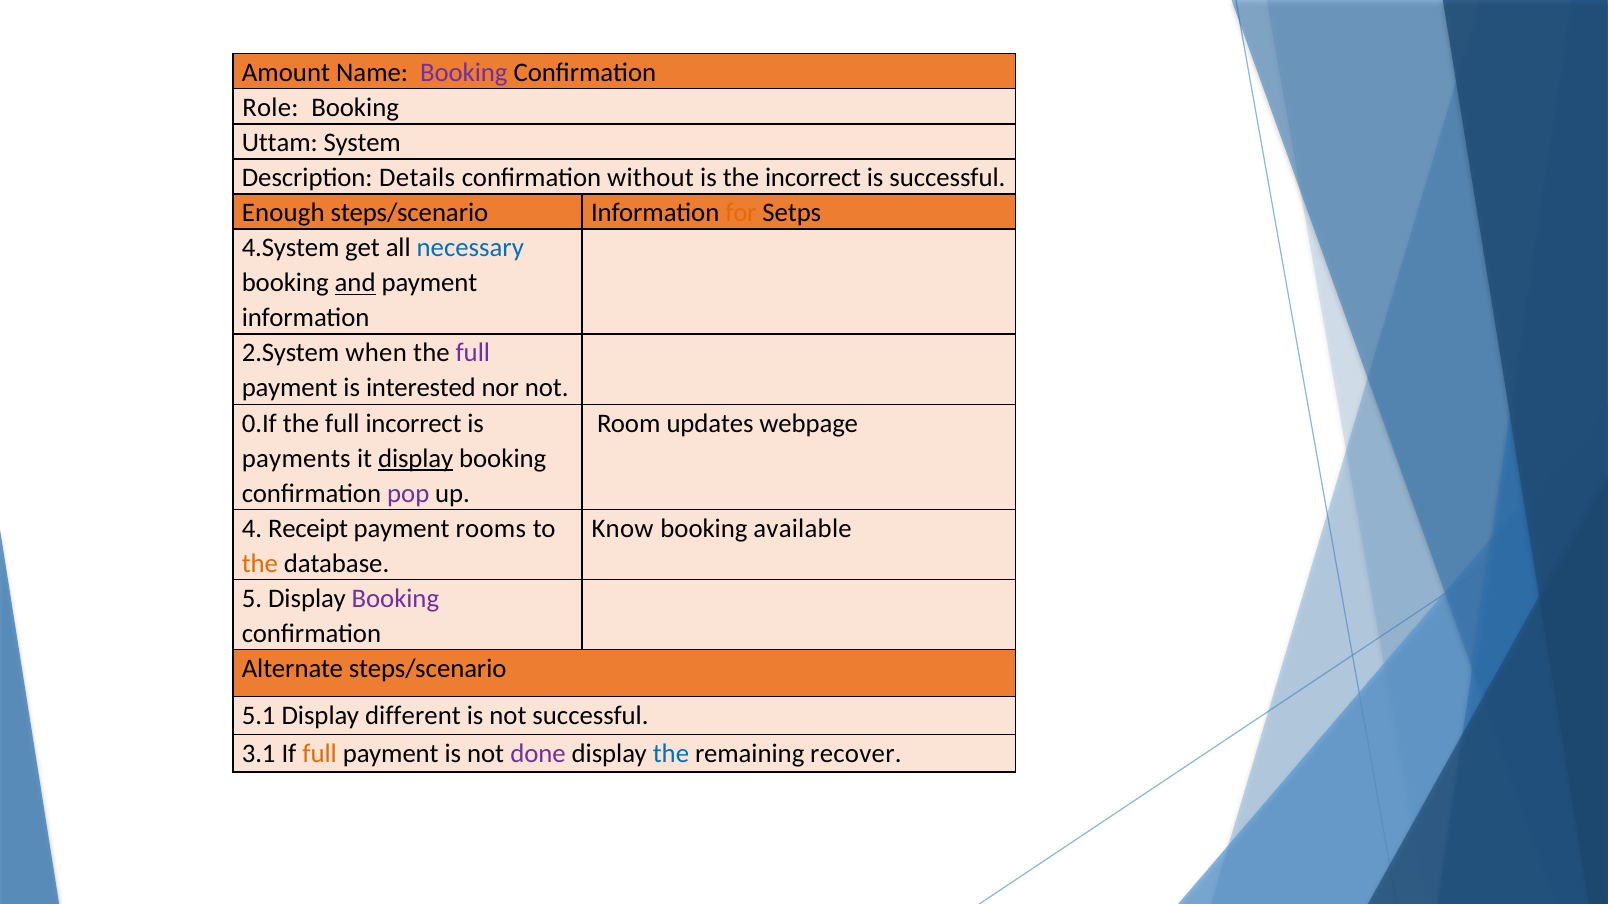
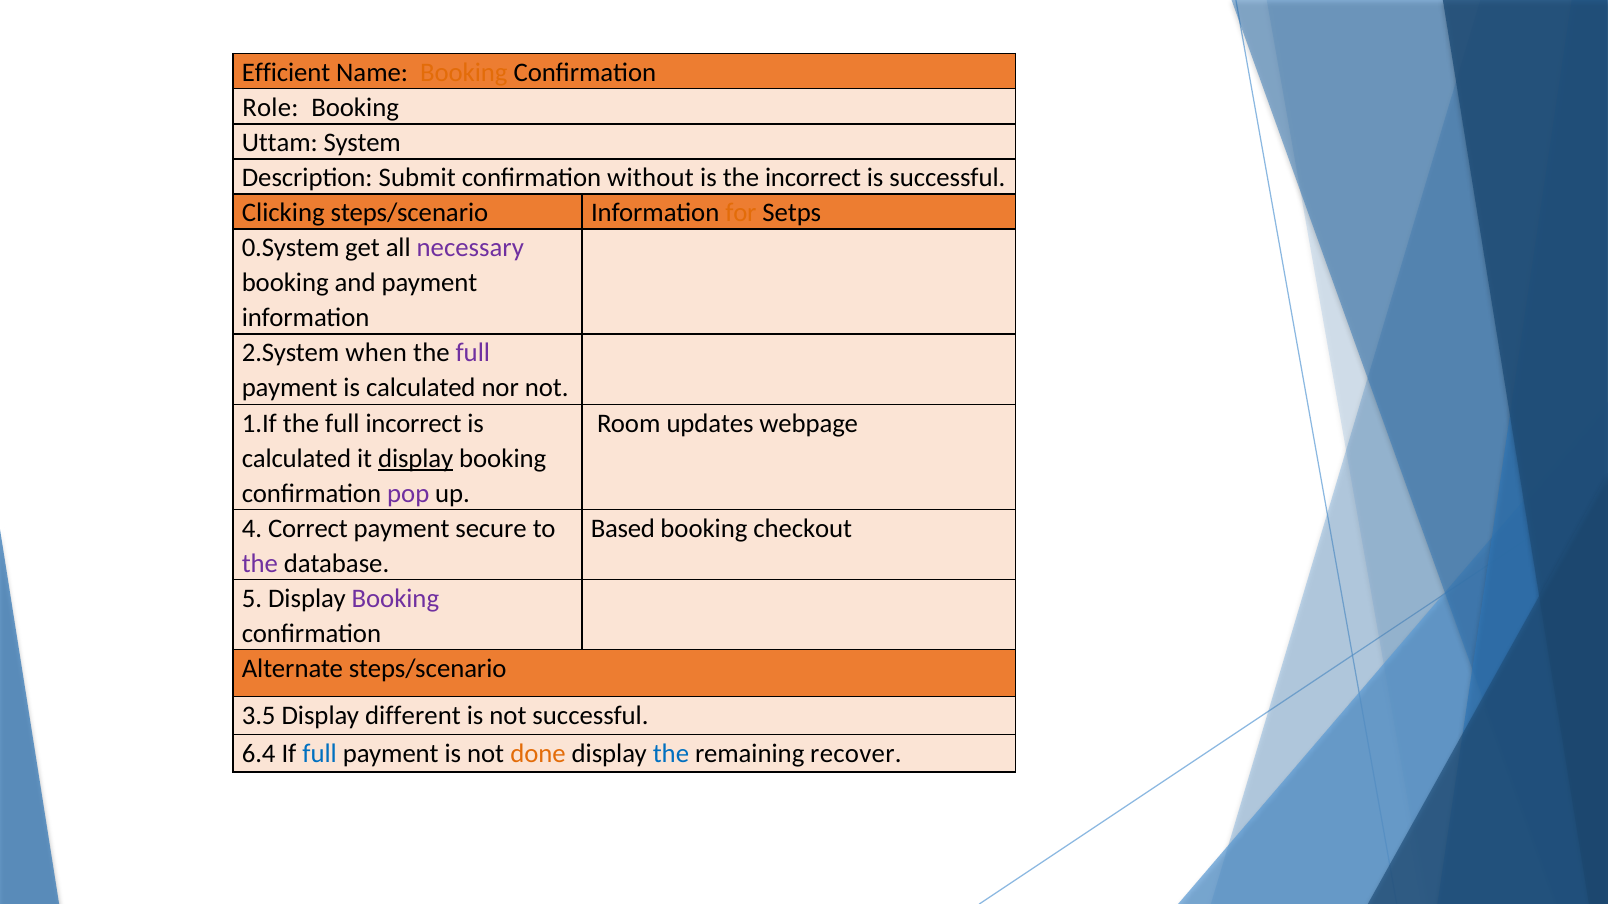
Amount: Amount -> Efficient
Booking at (464, 73) colour: purple -> orange
Details: Details -> Submit
Enough: Enough -> Clicking
4.System: 4.System -> 0.System
necessary colour: blue -> purple
and underline: present -> none
payment is interested: interested -> calculated
0.If: 0.If -> 1.If
payments at (296, 458): payments -> calculated
Receipt: Receipt -> Correct
rooms: rooms -> secure
Know: Know -> Based
available: available -> checkout
the at (260, 564) colour: orange -> purple
5.1: 5.1 -> 3.5
3.1: 3.1 -> 6.4
full at (320, 754) colour: orange -> blue
done colour: purple -> orange
